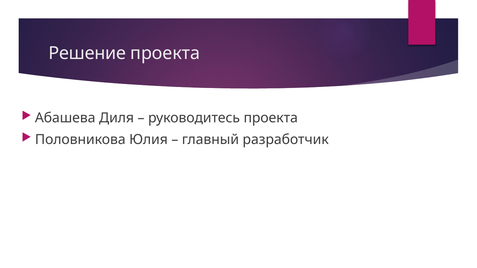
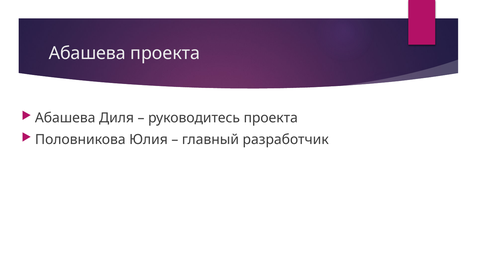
Решение at (87, 53): Решение -> Абашева
